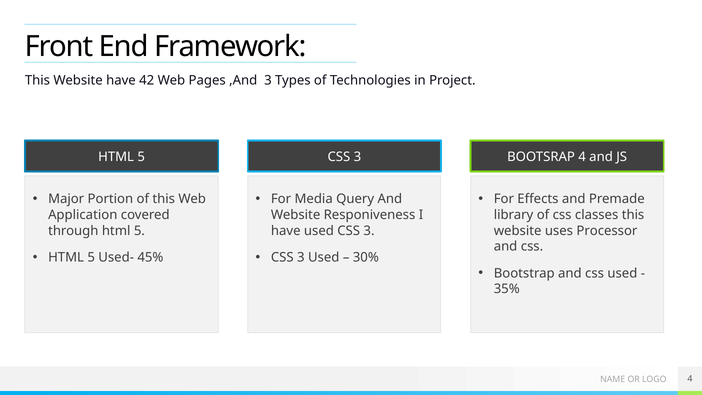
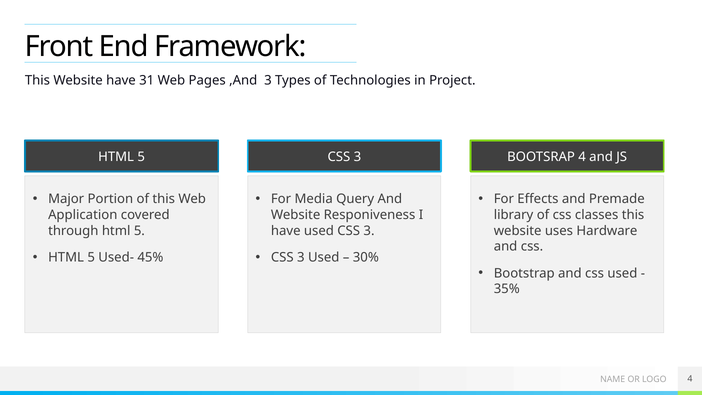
42: 42 -> 31
Processor: Processor -> Hardware
